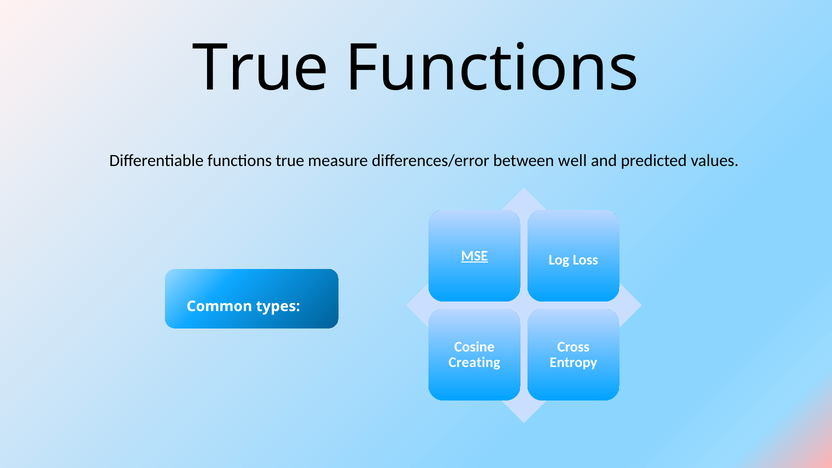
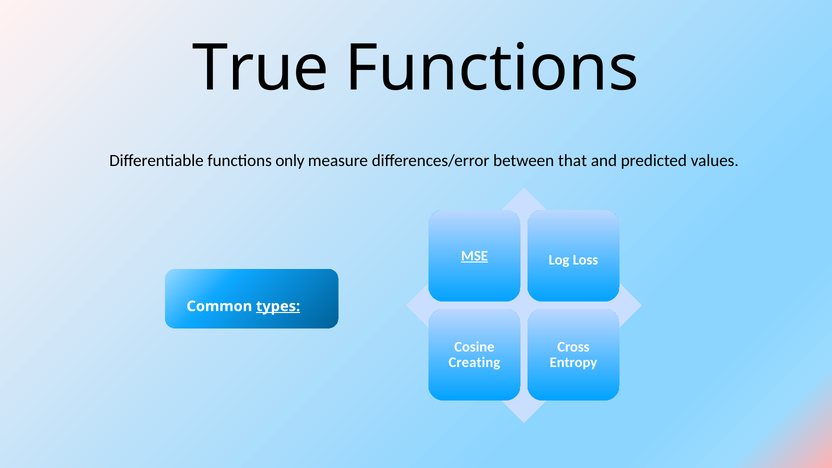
functions true: true -> only
well: well -> that
types underline: none -> present
